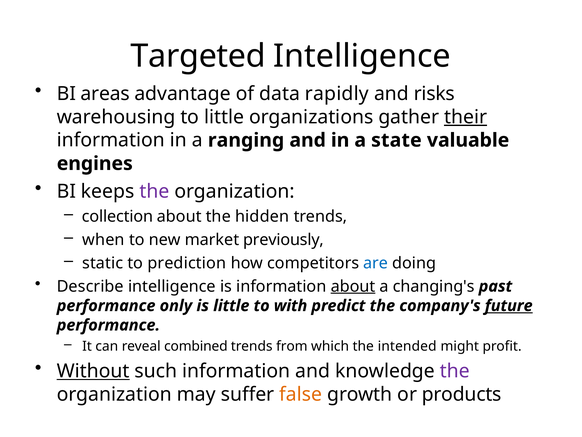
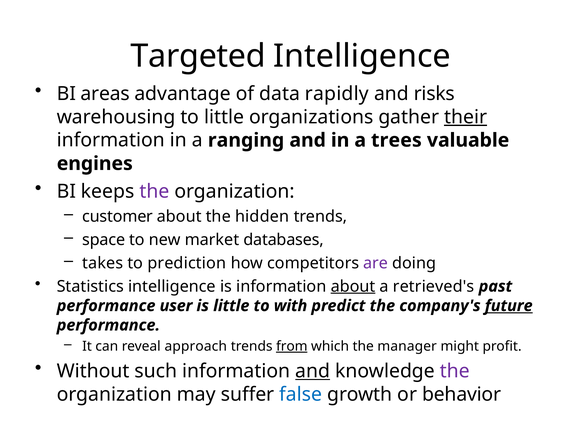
state: state -> trees
collection: collection -> customer
when: when -> space
previously: previously -> databases
static: static -> takes
are colour: blue -> purple
Describe: Describe -> Statistics
changing's: changing's -> retrieved's
only: only -> user
combined: combined -> approach
from underline: none -> present
intended: intended -> manager
Without underline: present -> none
and at (313, 371) underline: none -> present
false colour: orange -> blue
products: products -> behavior
